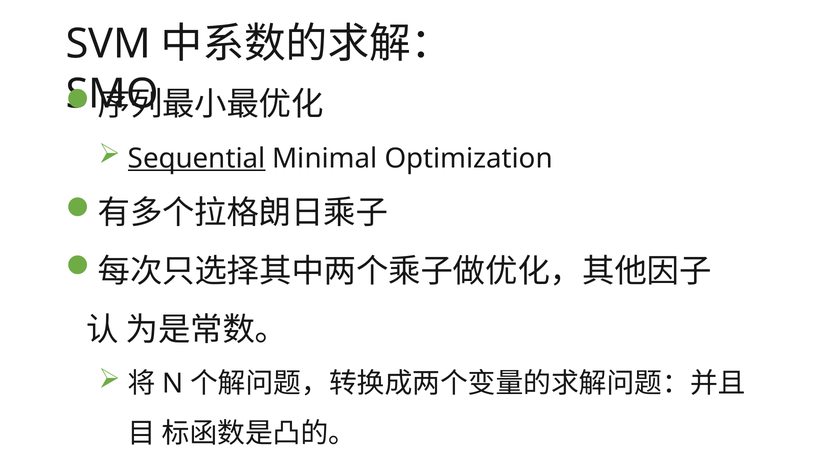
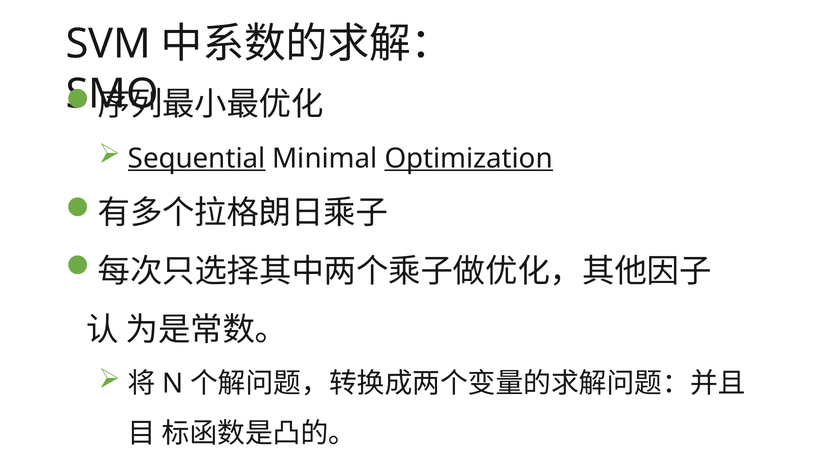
Optimization underline: none -> present
